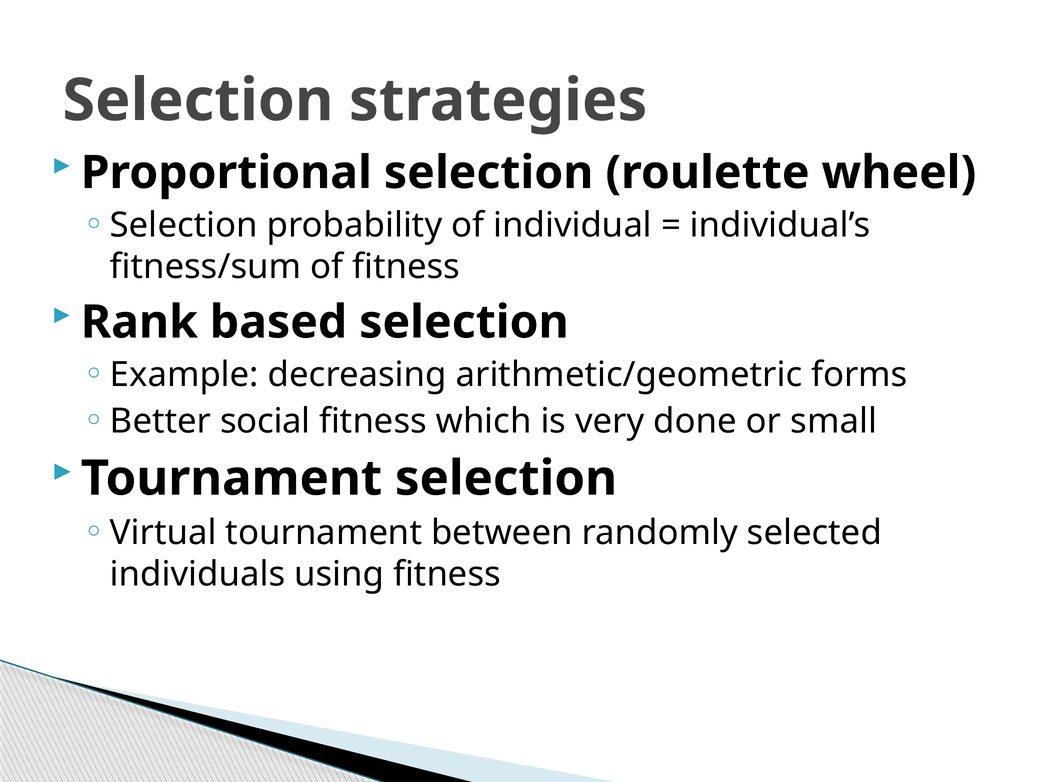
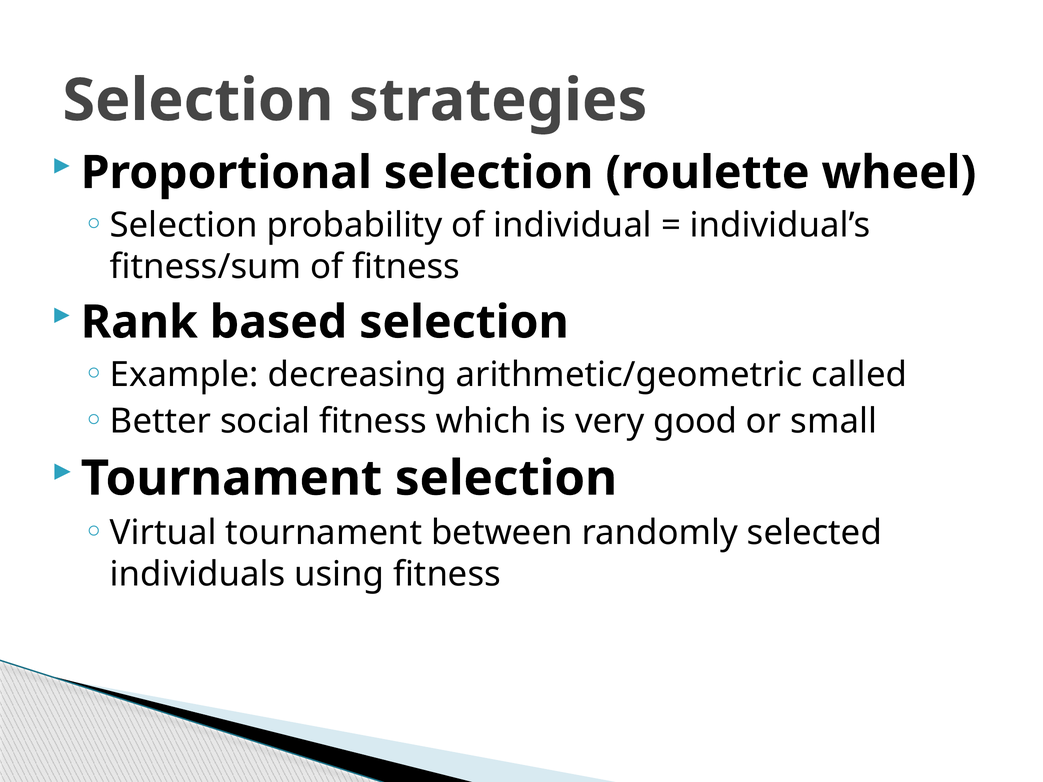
forms: forms -> called
done: done -> good
